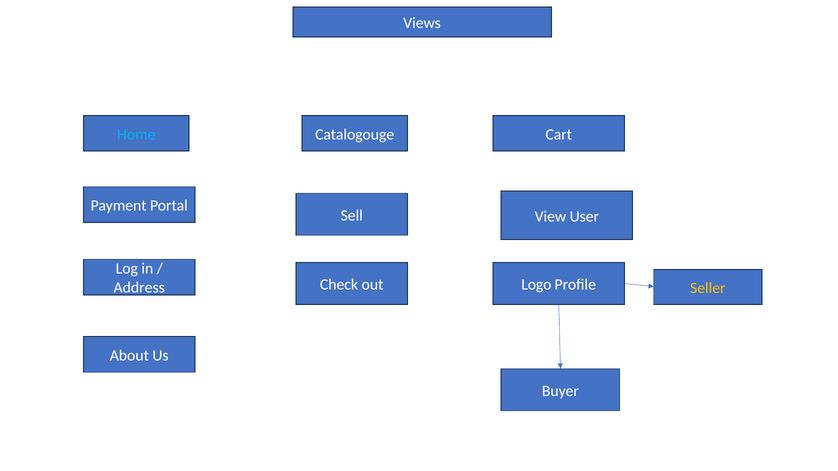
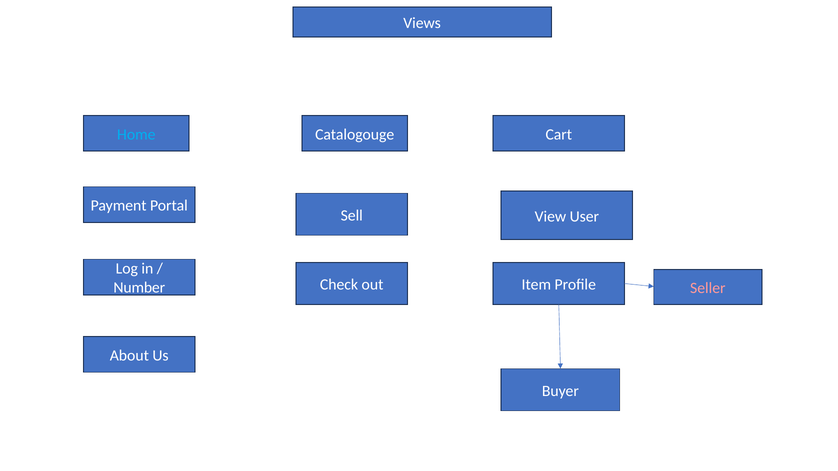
Address: Address -> Number
Logo: Logo -> Item
Seller colour: yellow -> pink
